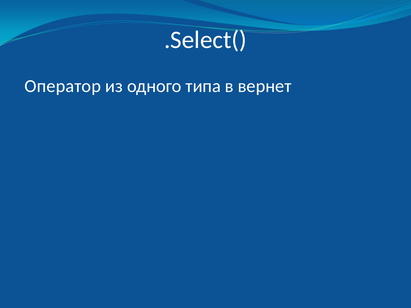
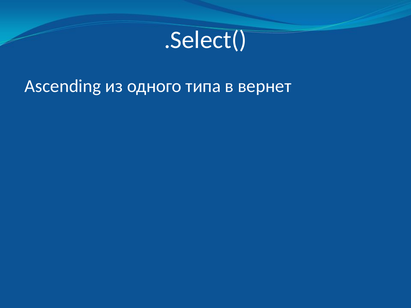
Оператор: Оператор -> Ascending
